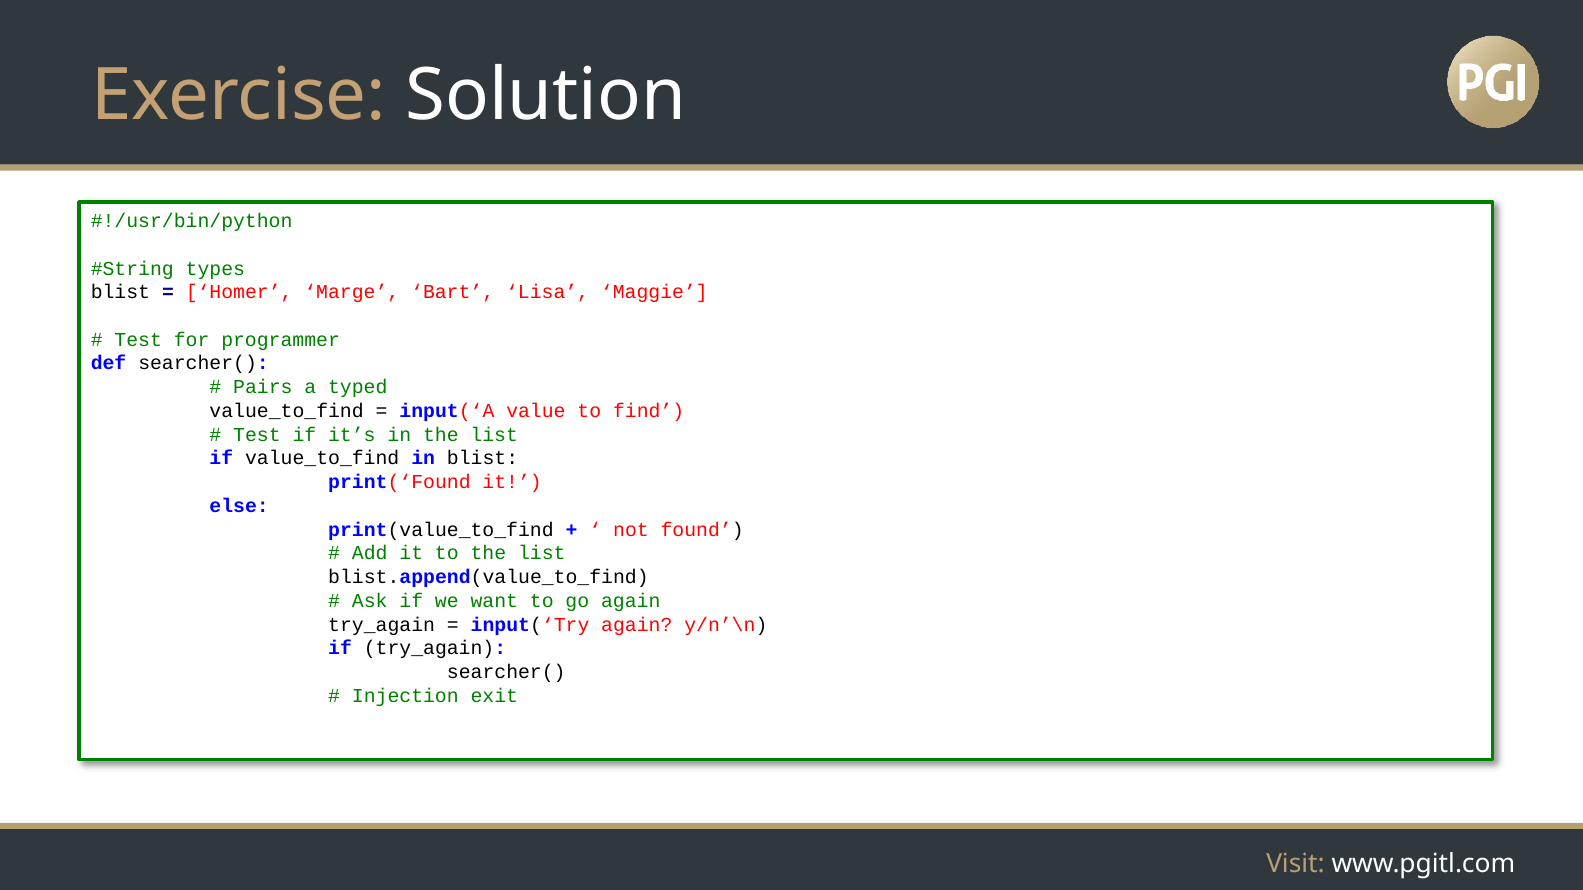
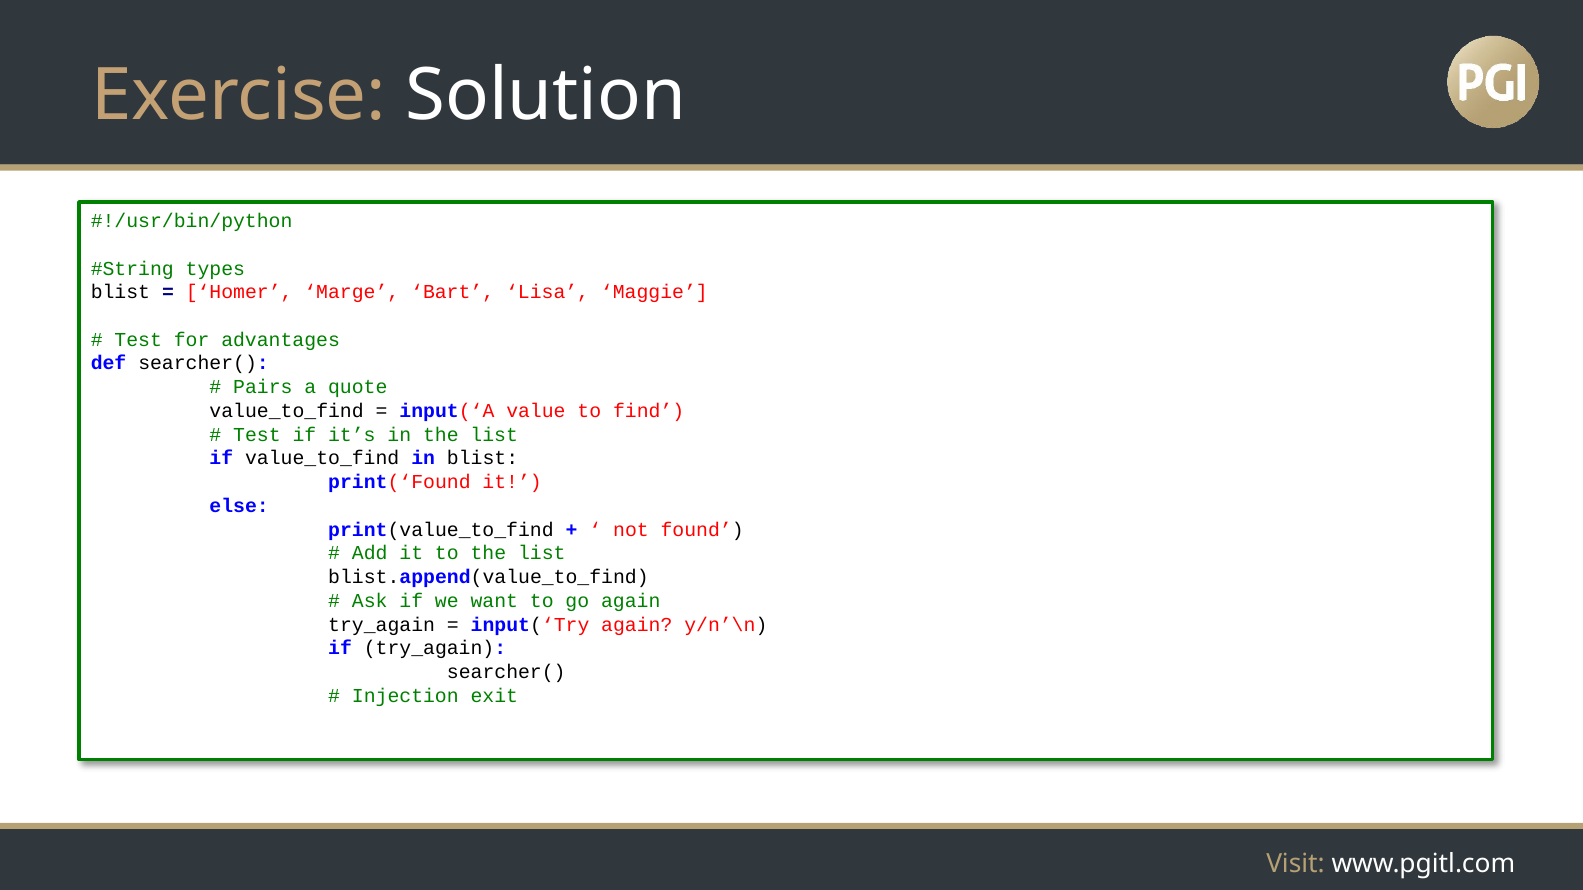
programmer: programmer -> advantages
typed: typed -> quote
